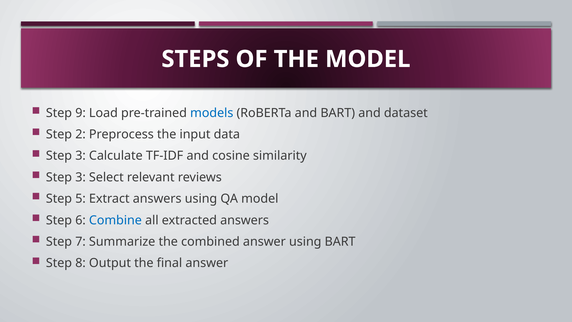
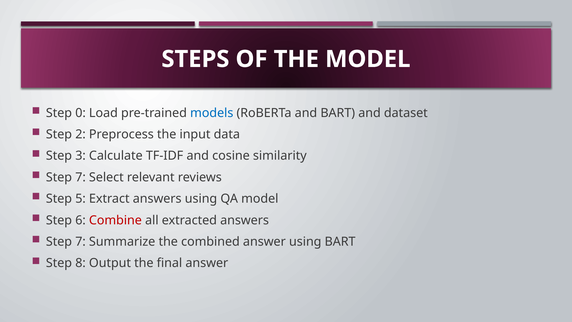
9: 9 -> 0
3 at (81, 177): 3 -> 7
Combine colour: blue -> red
